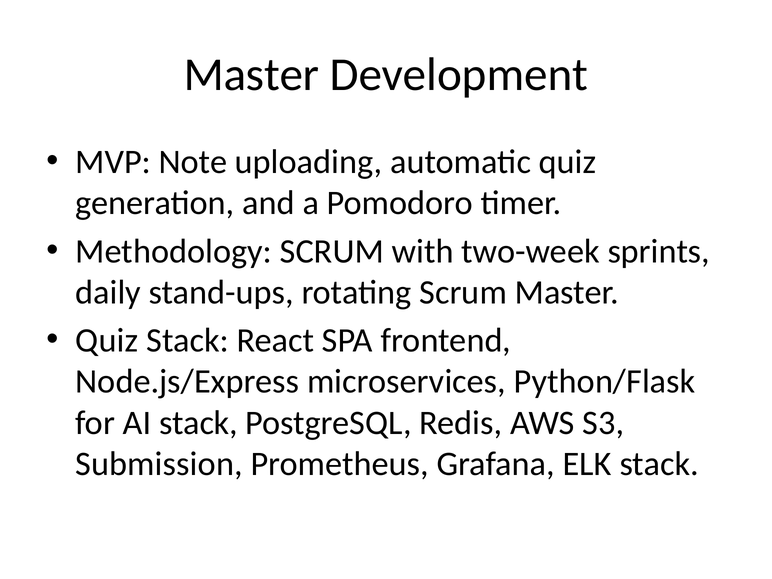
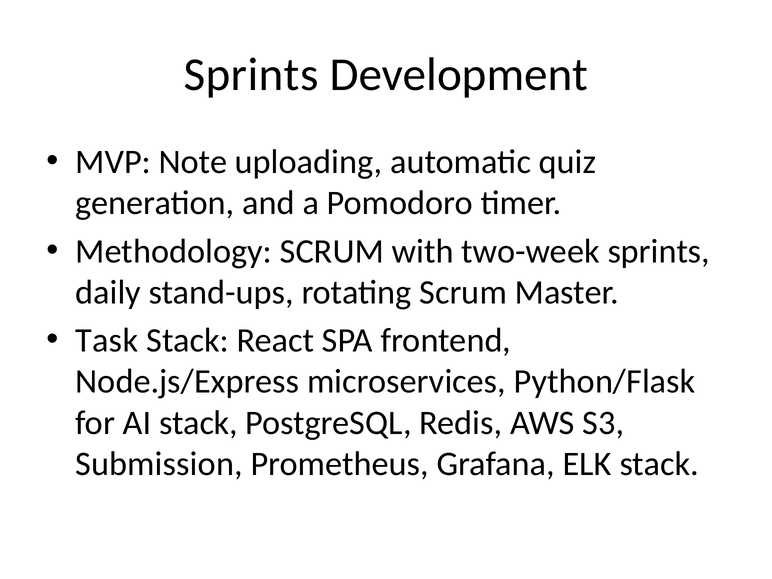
Master at (251, 75): Master -> Sprints
Quiz at (107, 340): Quiz -> Task
